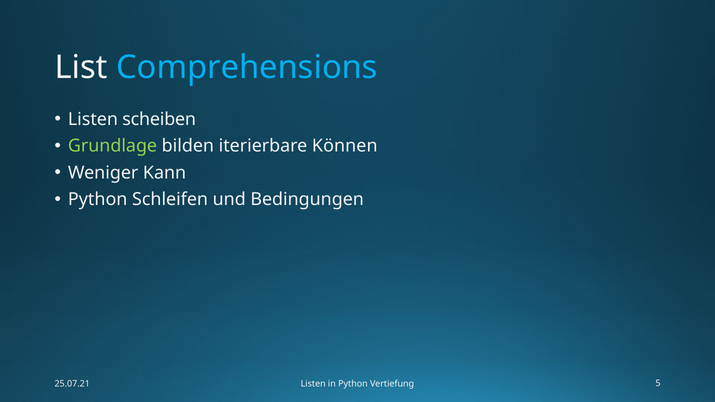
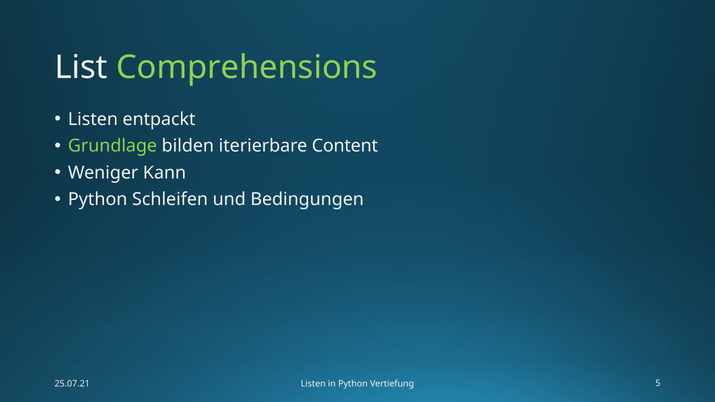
Comprehensions colour: light blue -> light green
scheiben: scheiben -> entpackt
Können: Können -> Content
